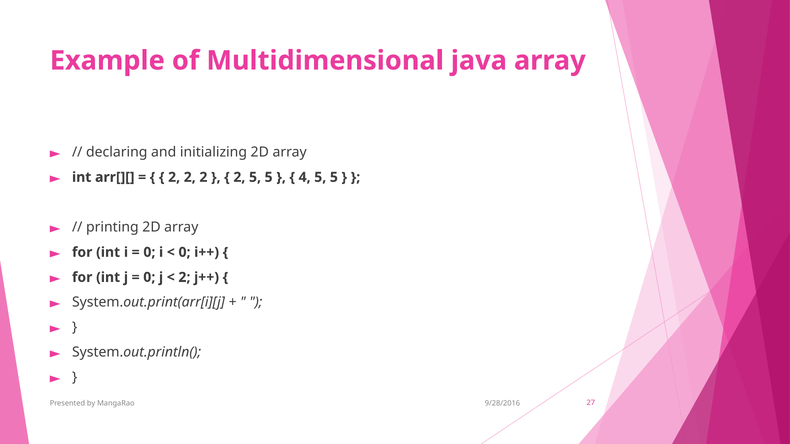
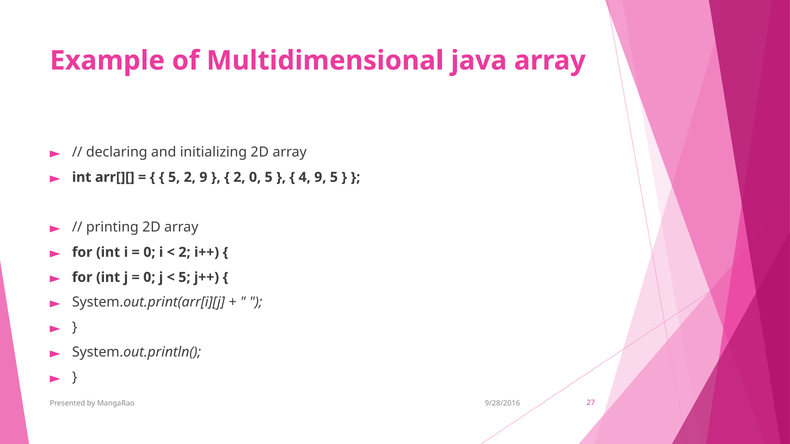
2 at (174, 177): 2 -> 5
2 at (203, 177): 2 -> 9
2 5: 5 -> 0
4 5: 5 -> 9
0 at (185, 252): 0 -> 2
2 at (184, 277): 2 -> 5
